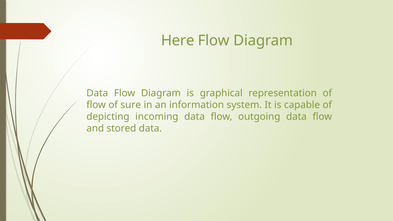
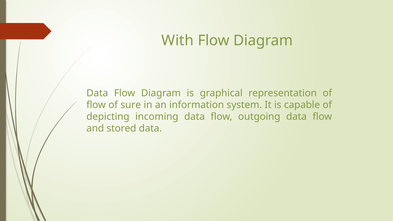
Here: Here -> With
